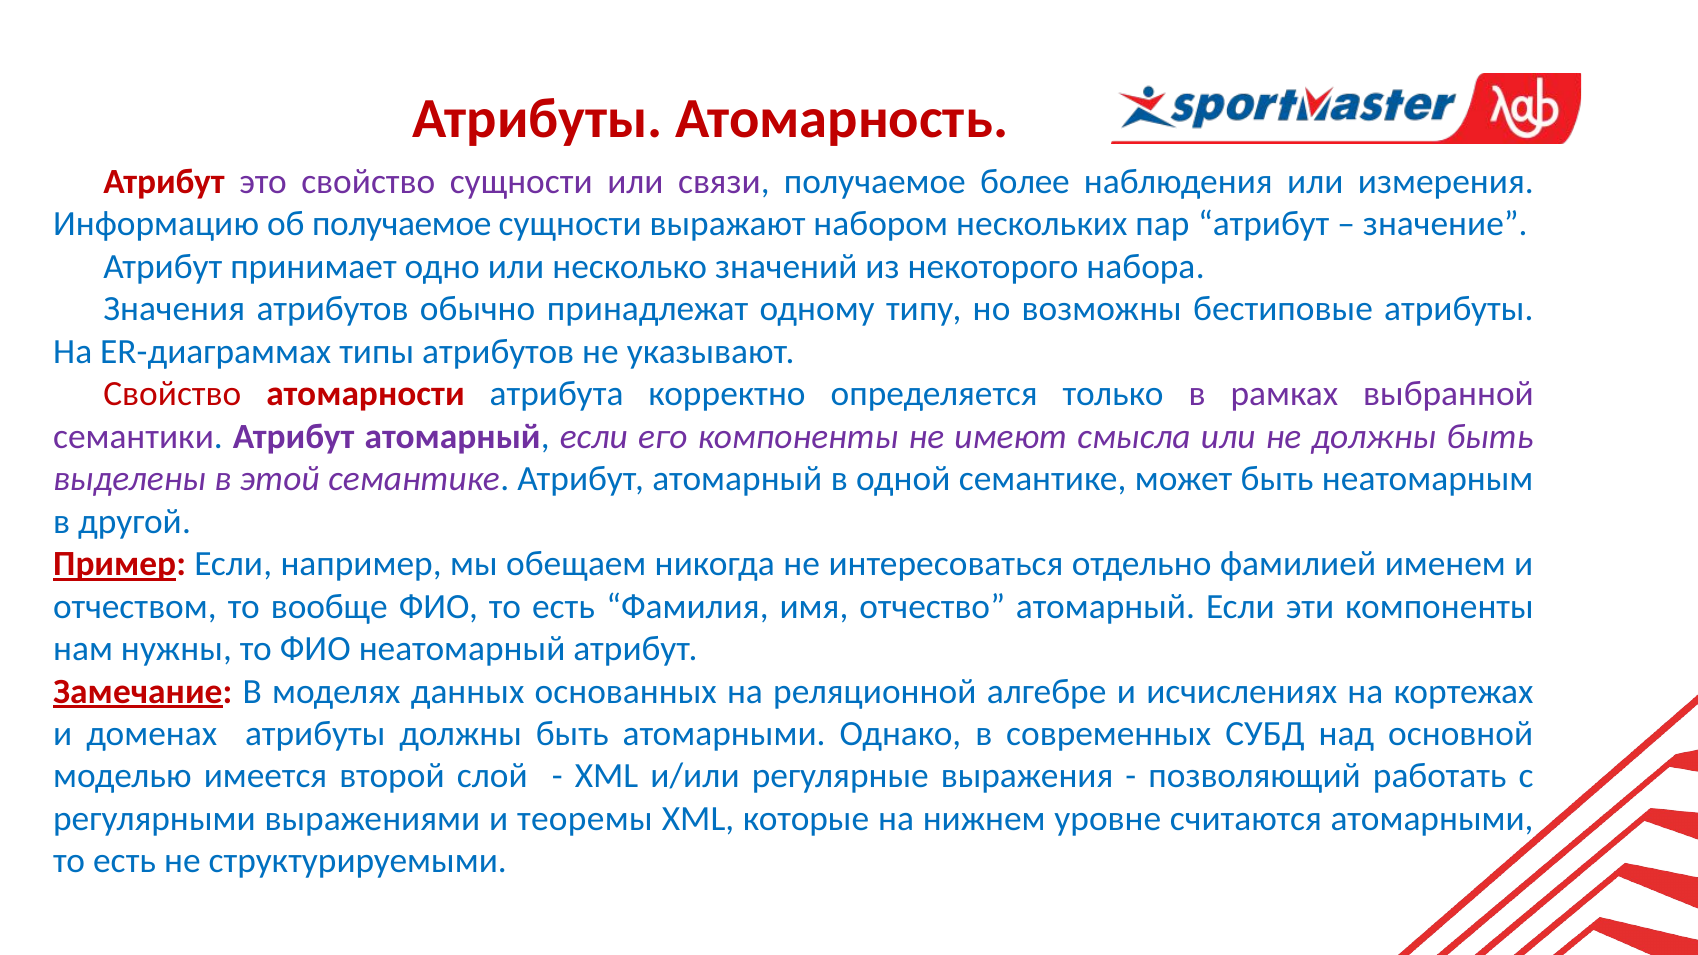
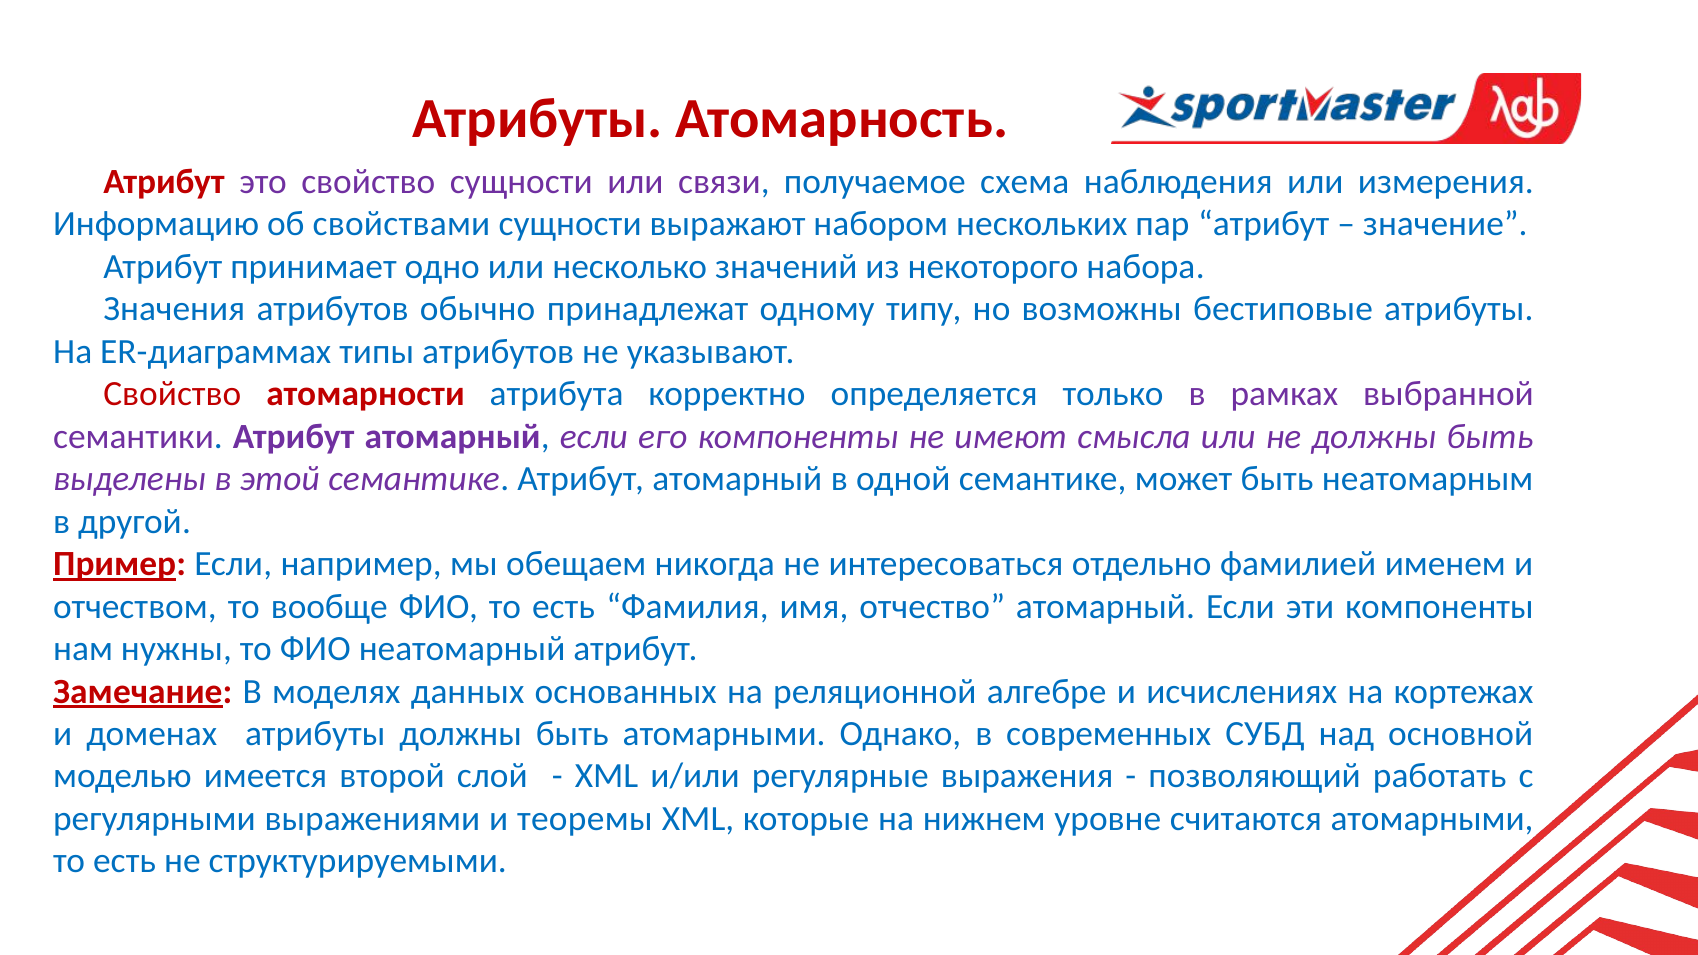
более: более -> схема
об получаемое: получаемое -> свойствами
